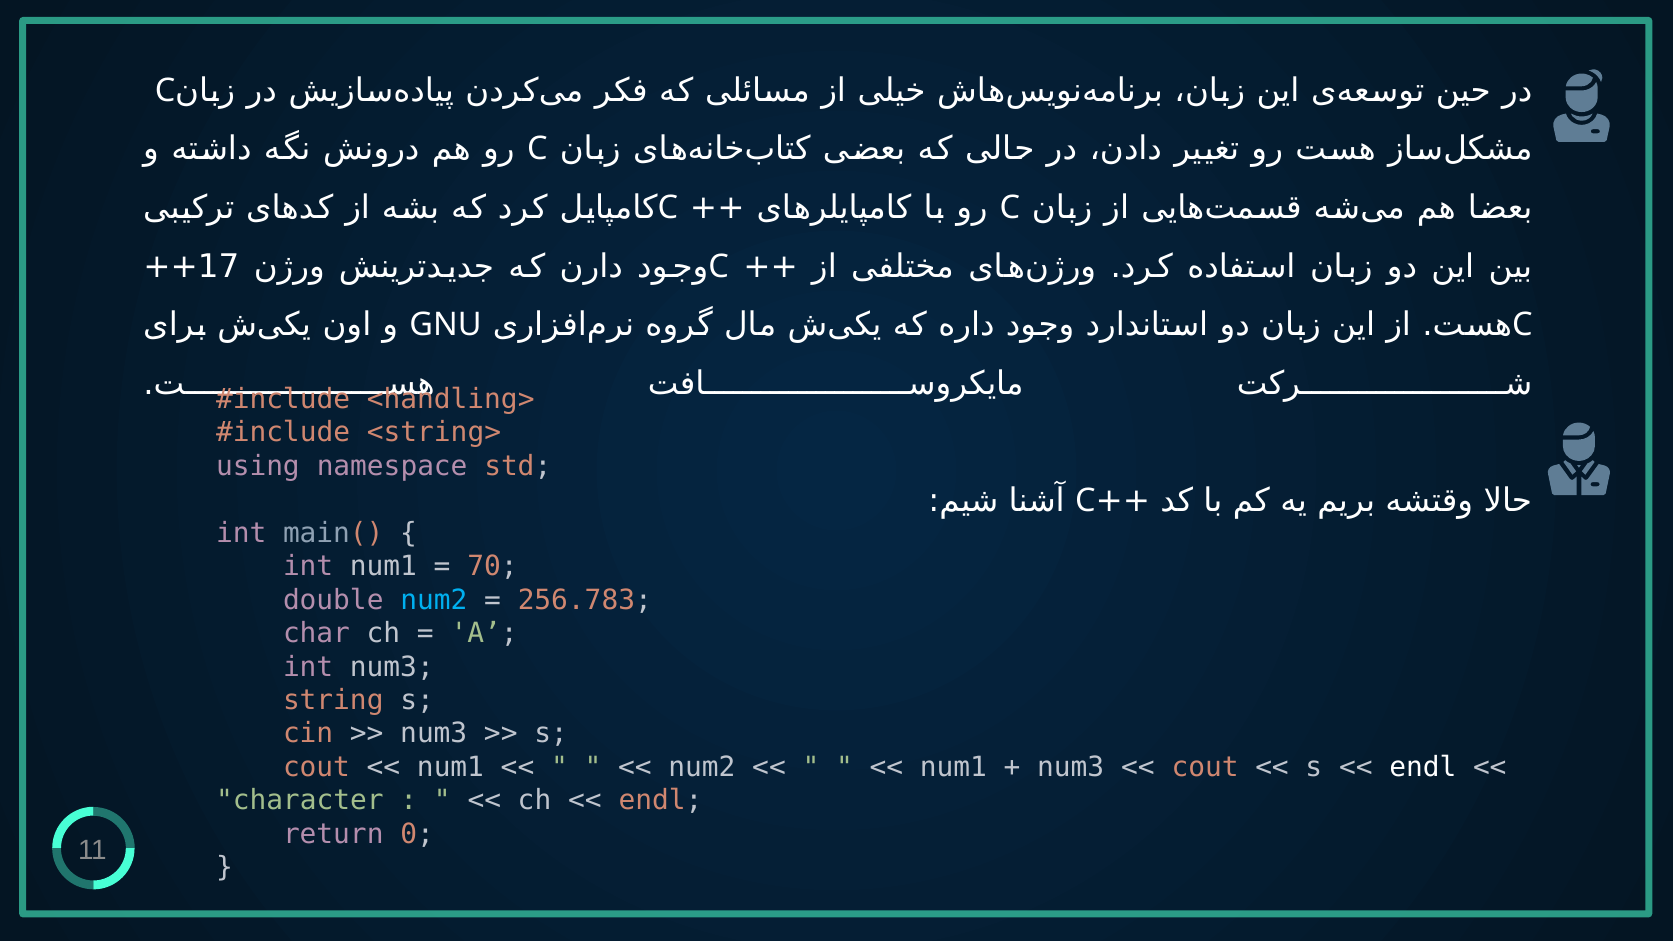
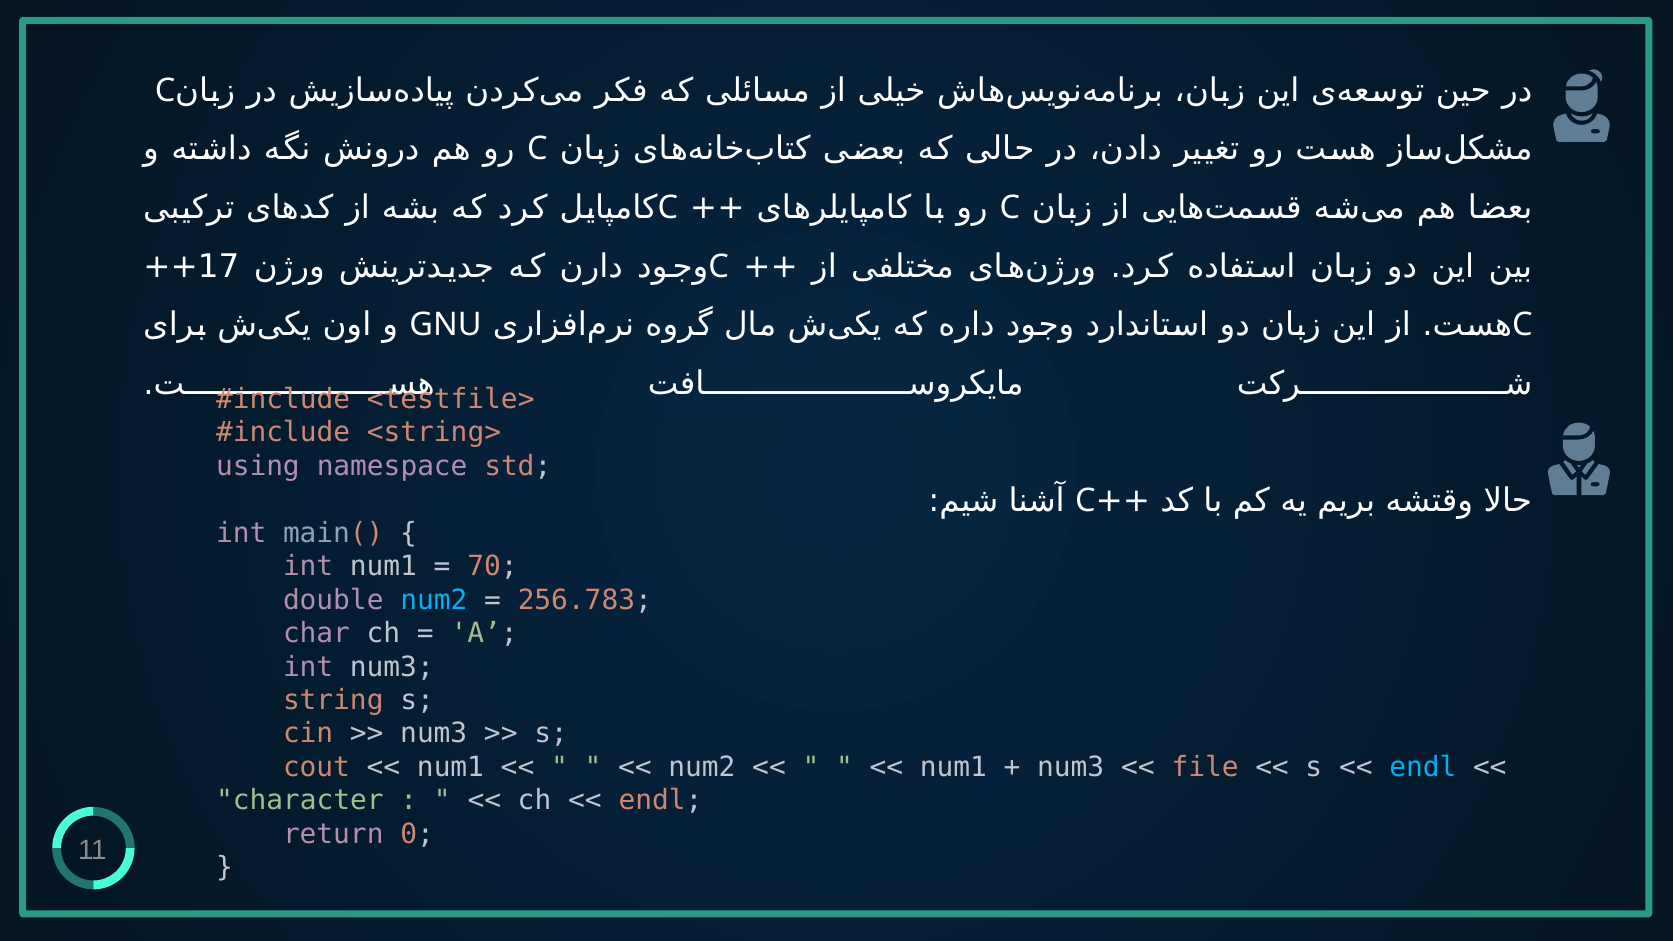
<handling>: <handling> -> <testfile>
cout at (1205, 767): cout -> file
endl at (1423, 767) colour: white -> light blue
